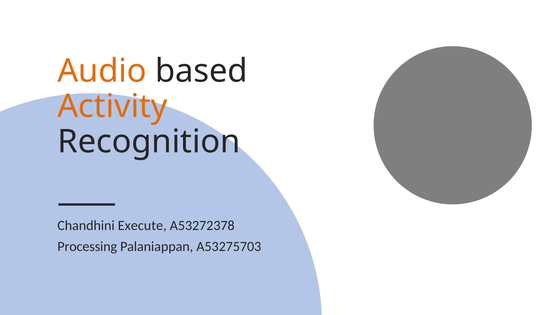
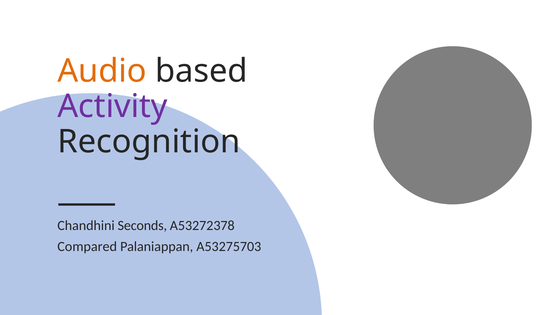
Activity colour: orange -> purple
Execute: Execute -> Seconds
Processing: Processing -> Compared
